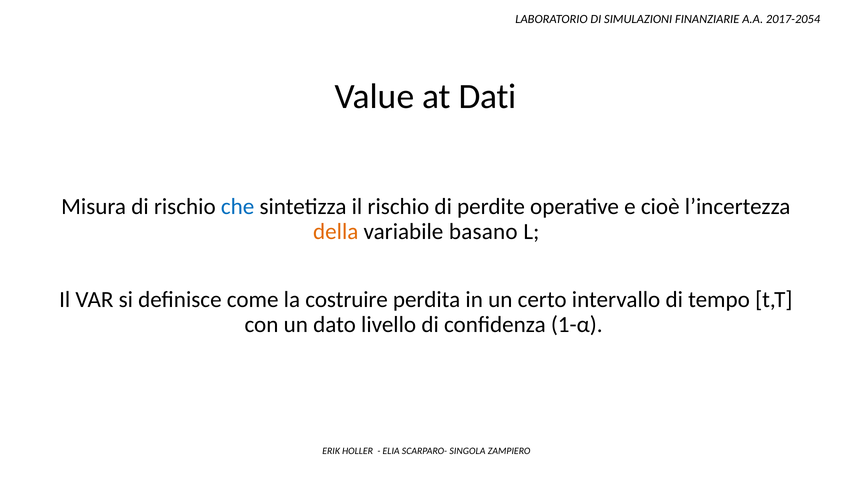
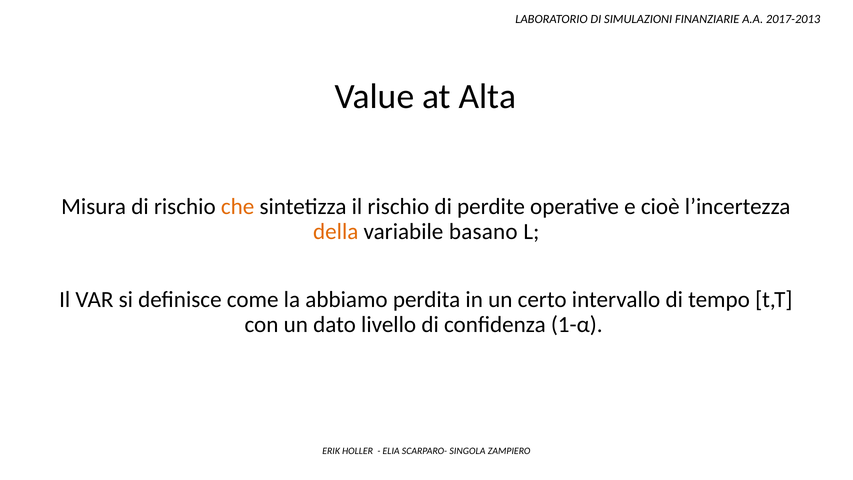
2017-2054: 2017-2054 -> 2017-2013
Dati: Dati -> Alta
che colour: blue -> orange
costruire: costruire -> abbiamo
